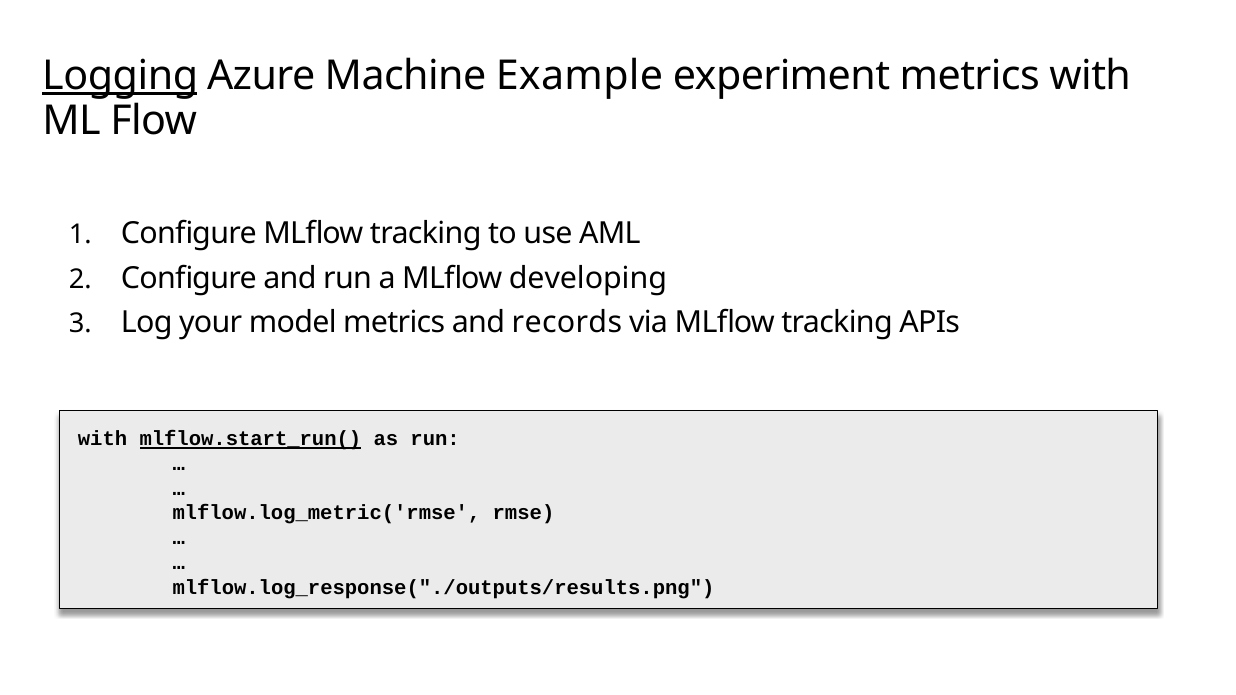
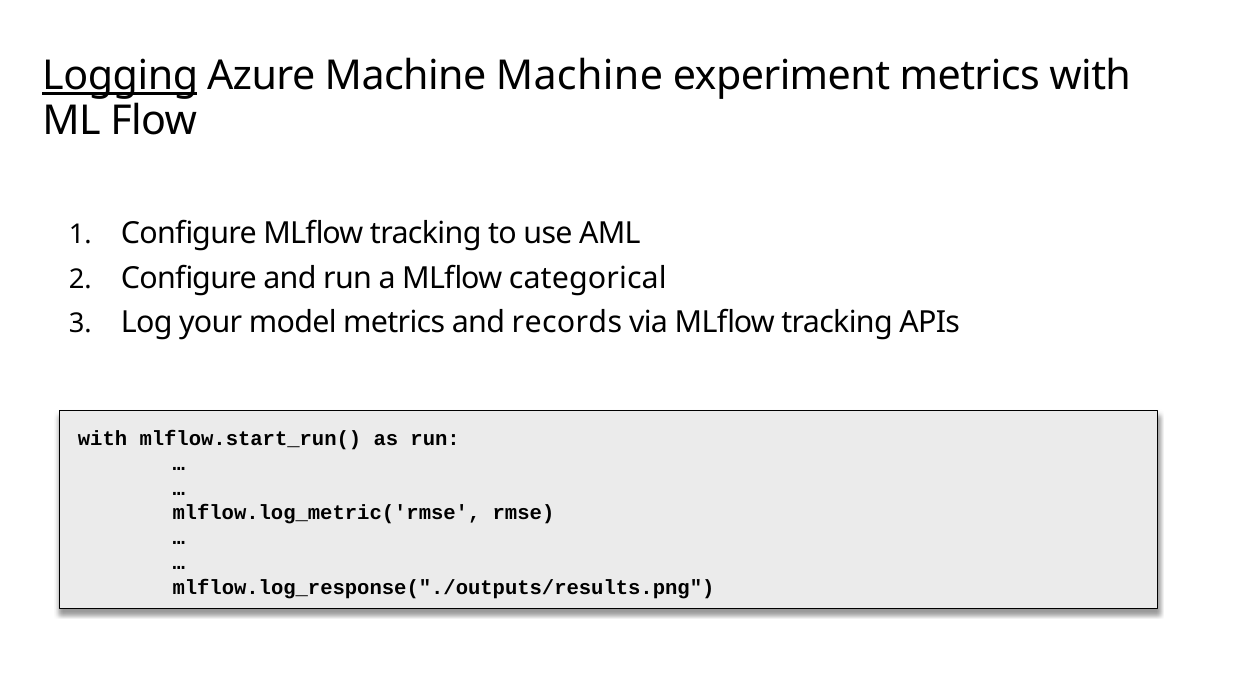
Machine Example: Example -> Machine
developing: developing -> categorical
mlflow.start_run( underline: present -> none
